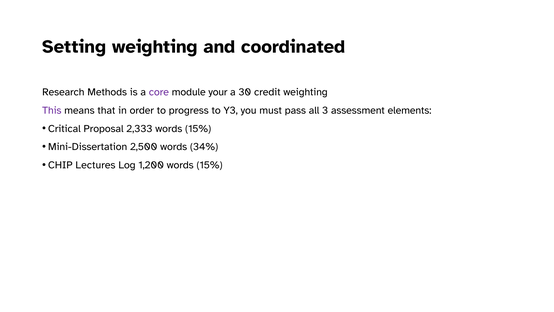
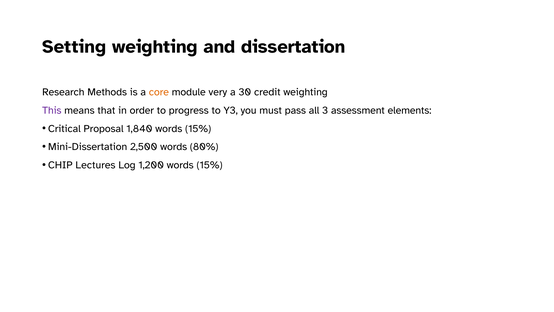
coordinated: coordinated -> dissertation
core colour: purple -> orange
your: your -> very
2,333: 2,333 -> 1,840
34%: 34% -> 80%
